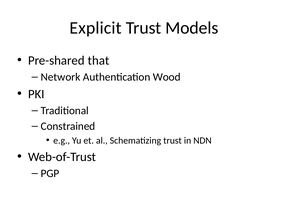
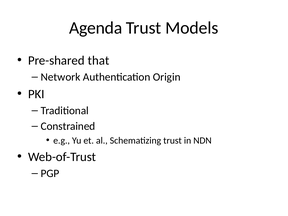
Explicit: Explicit -> Agenda
Wood: Wood -> Origin
